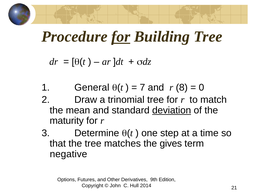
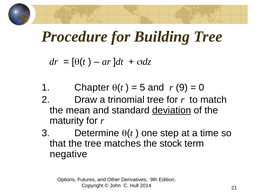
for at (121, 37) underline: present -> none
General: General -> Chapter
7: 7 -> 5
8: 8 -> 9
gives: gives -> stock
